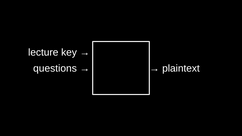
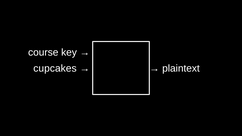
lecture: lecture -> course
questions: questions -> cupcakes
